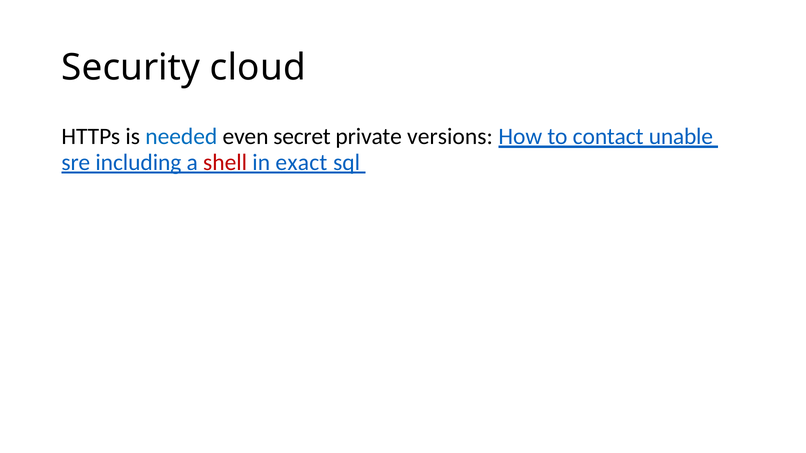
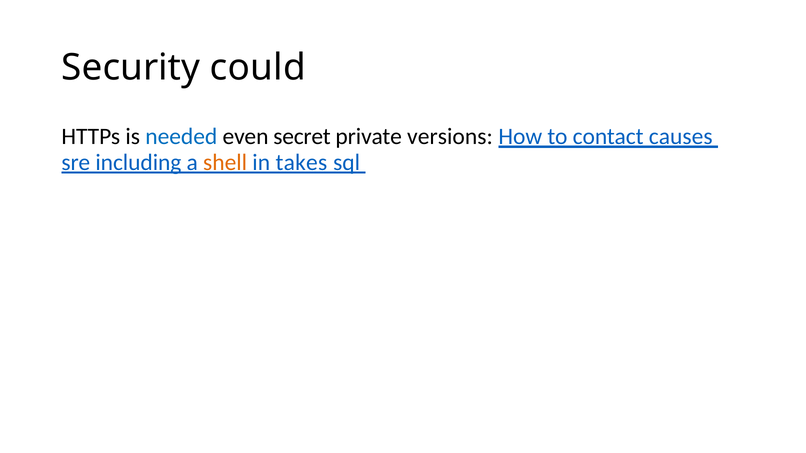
cloud: cloud -> could
unable: unable -> causes
shell colour: red -> orange
exact: exact -> takes
